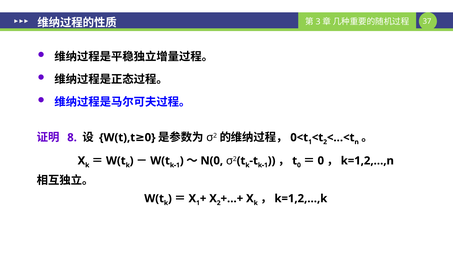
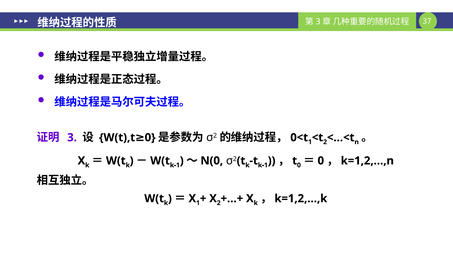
8: 8 -> 3
